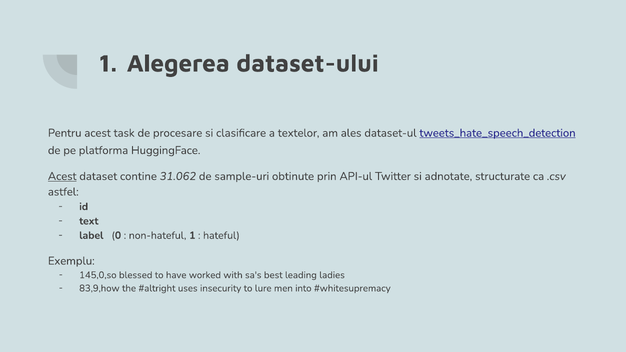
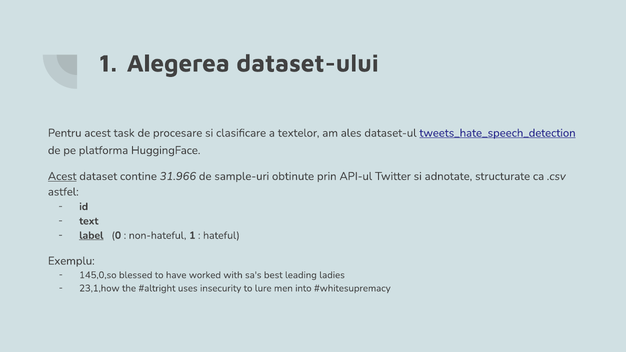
31.062: 31.062 -> 31.966
label underline: none -> present
83,9,how: 83,9,how -> 23,1,how
